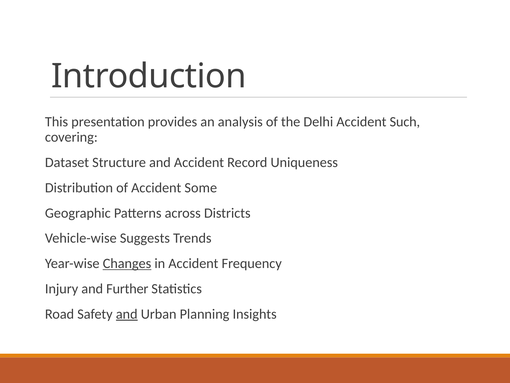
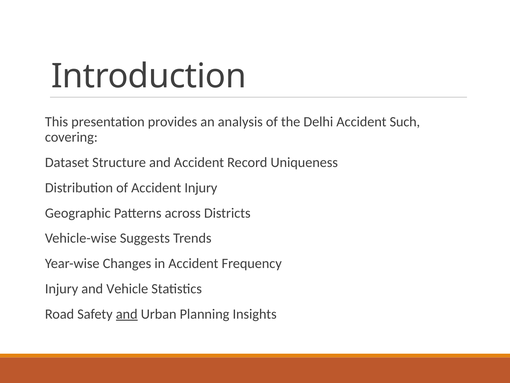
Accident Some: Some -> Injury
Changes underline: present -> none
Further: Further -> Vehicle
